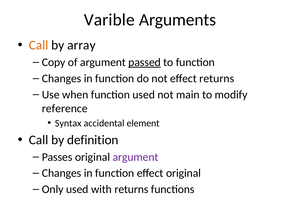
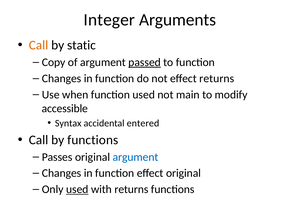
Varible: Varible -> Integer
array: array -> static
reference: reference -> accessible
element: element -> entered
by definition: definition -> functions
argument at (135, 157) colour: purple -> blue
used at (77, 189) underline: none -> present
